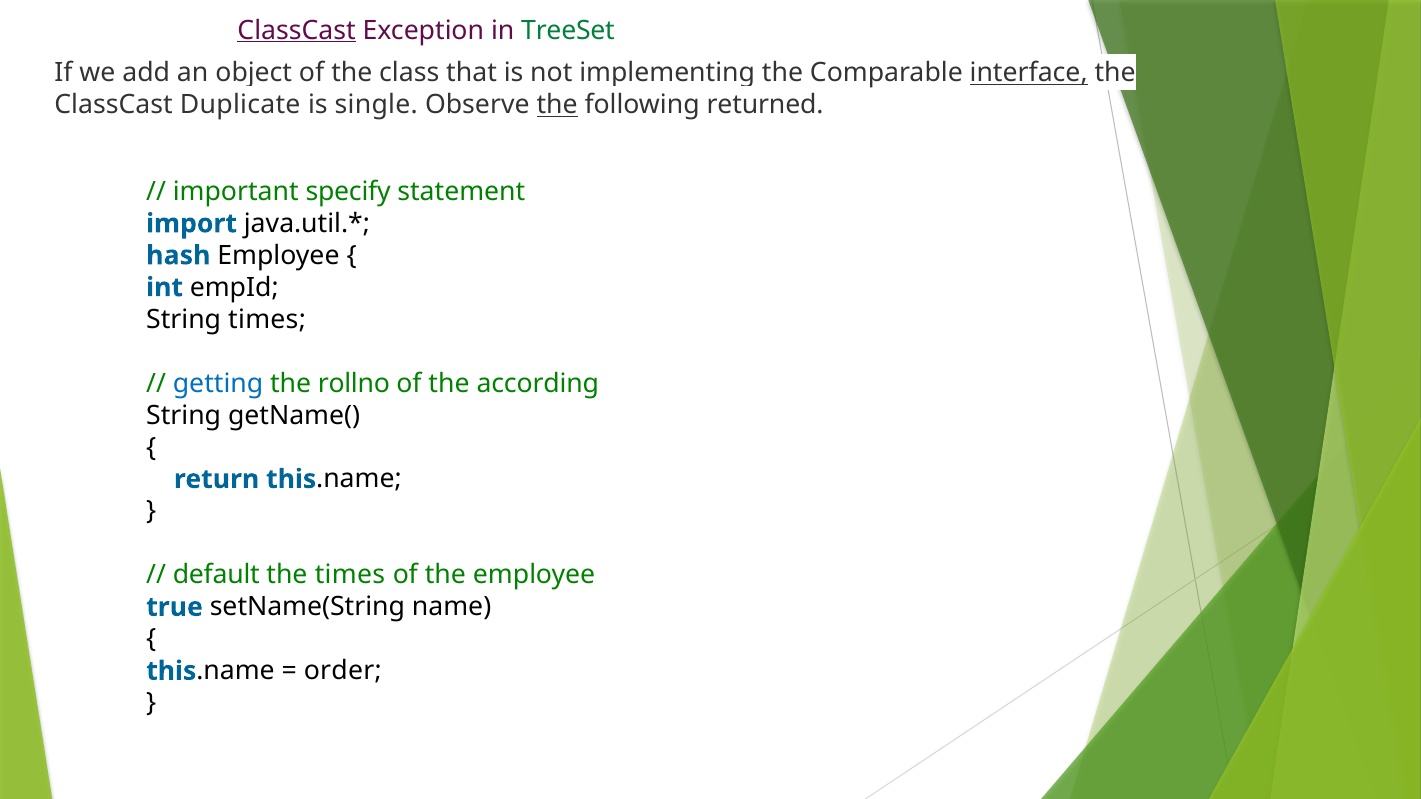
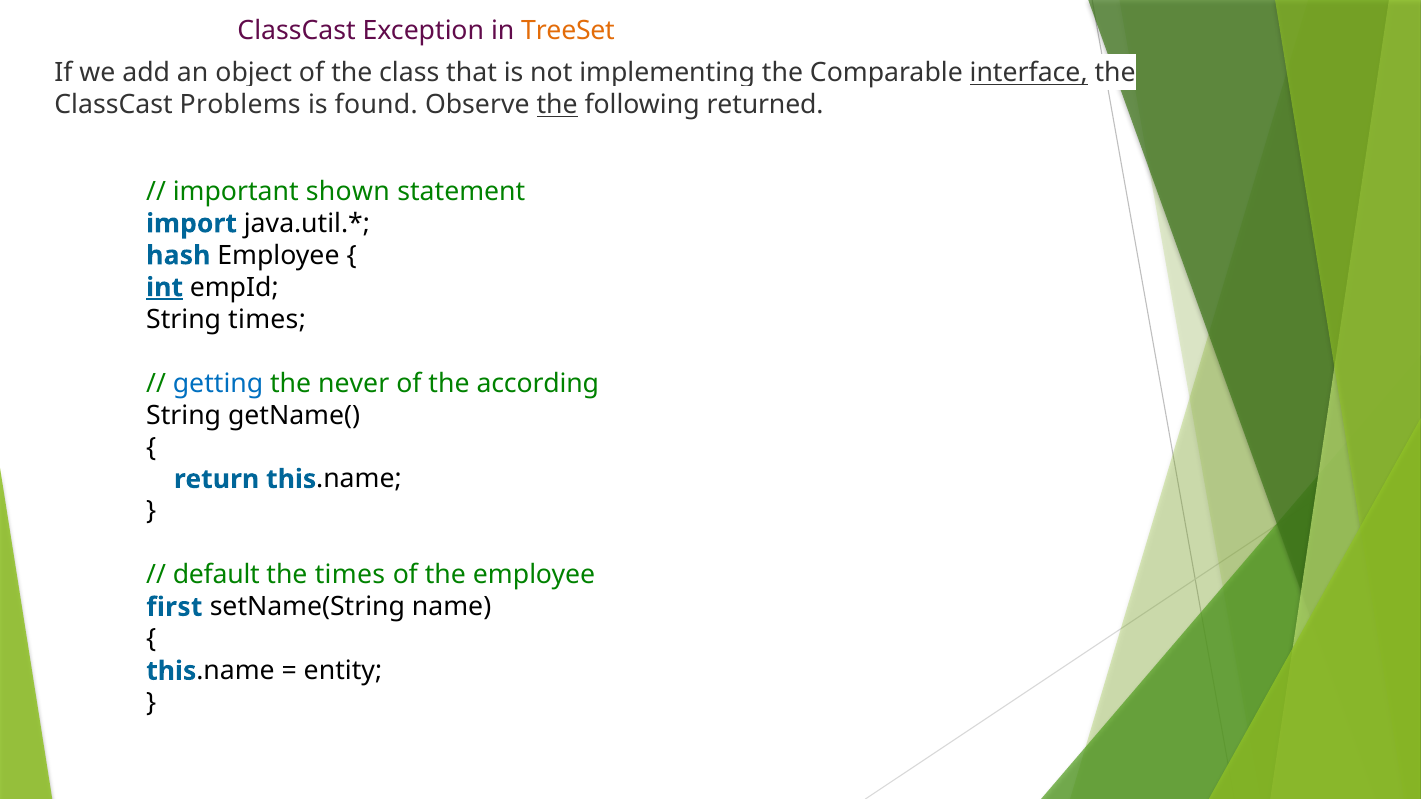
ClassCast at (297, 30) underline: present -> none
TreeSet colour: green -> orange
Duplicate: Duplicate -> Problems
single: single -> found
specify: specify -> shown
int underline: none -> present
rollno: rollno -> never
true: true -> first
order: order -> entity
